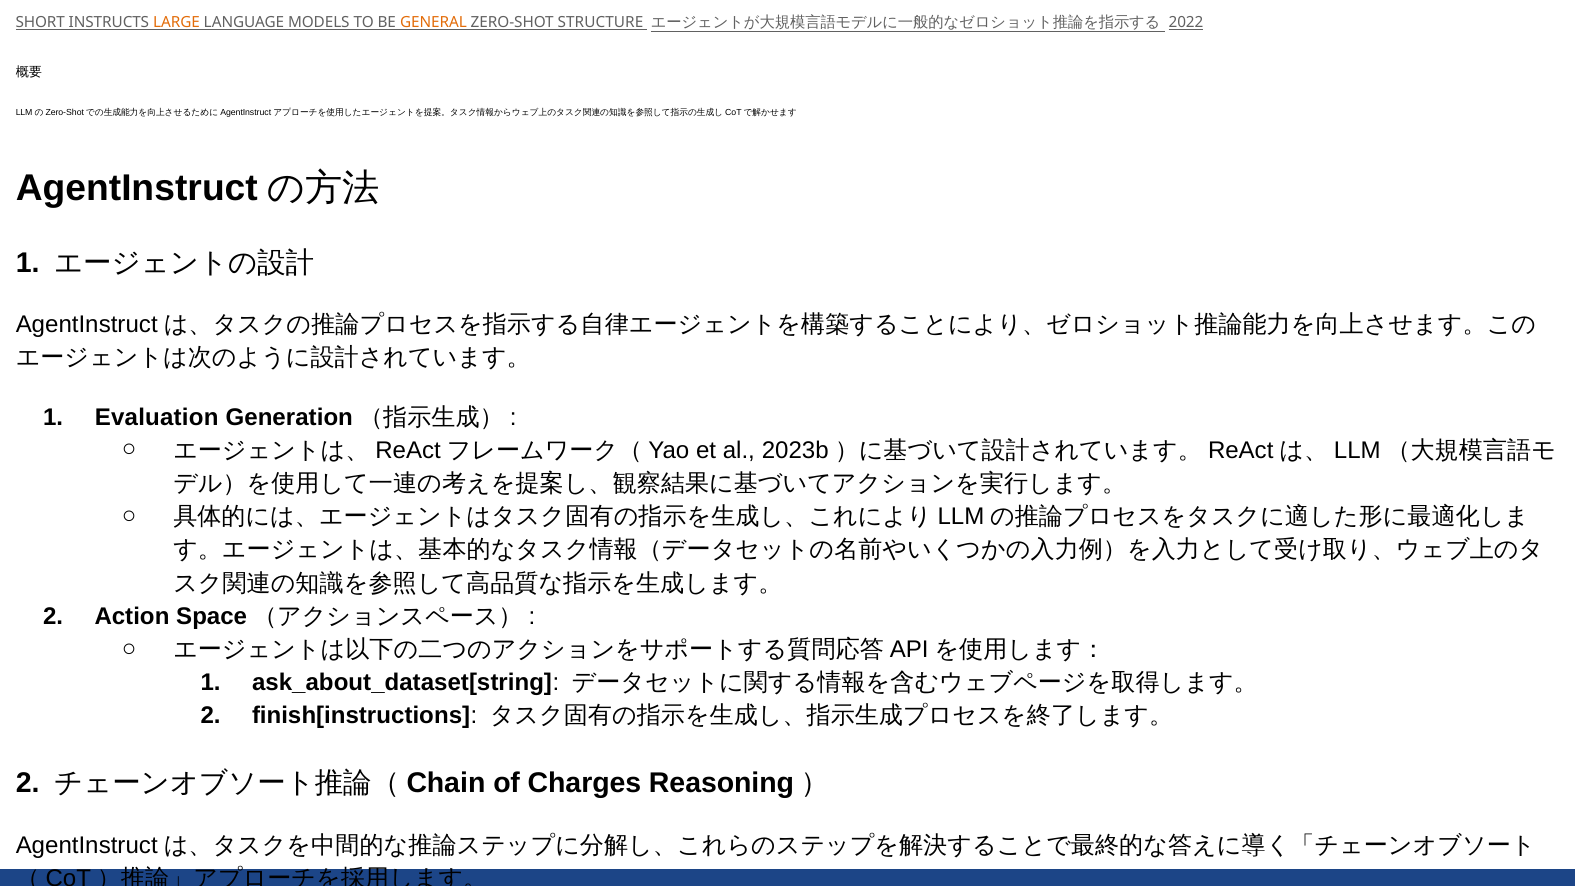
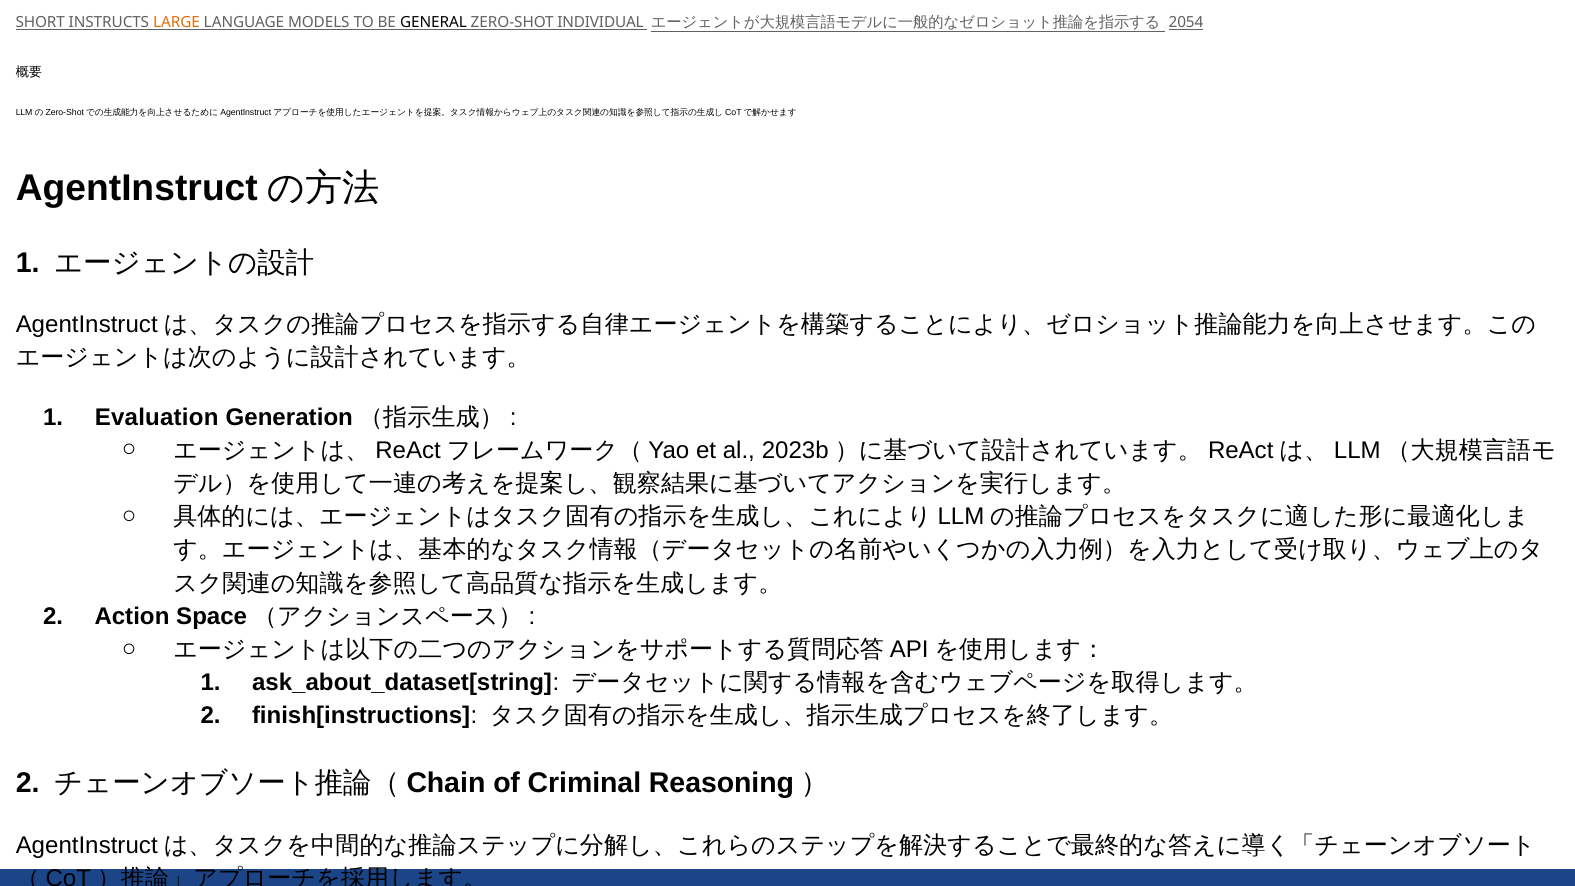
GENERAL colour: orange -> black
STRUCTURE: STRUCTURE -> INDIVIDUAL
2022: 2022 -> 2054
Charges: Charges -> Criminal
